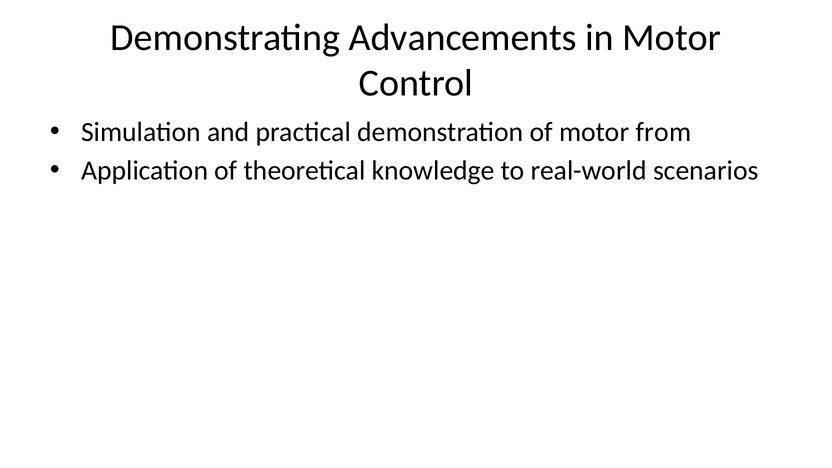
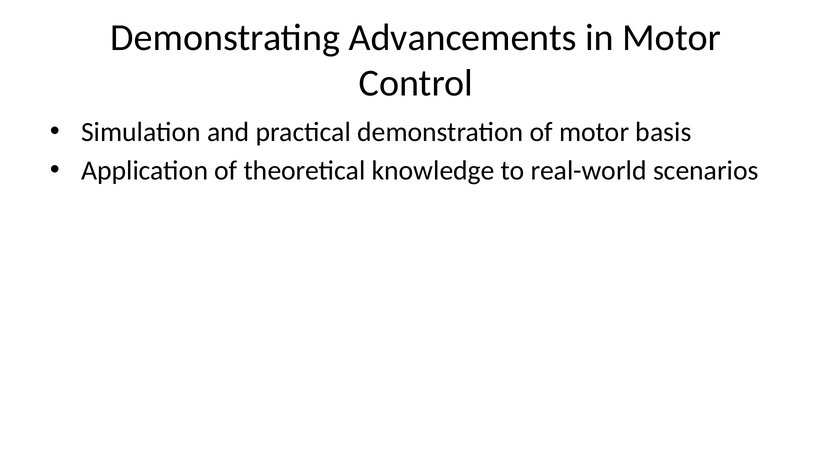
from: from -> basis
